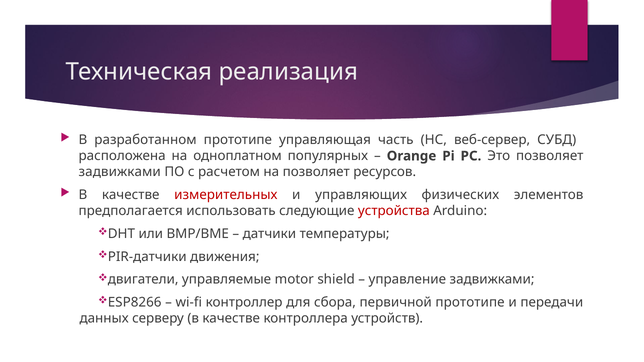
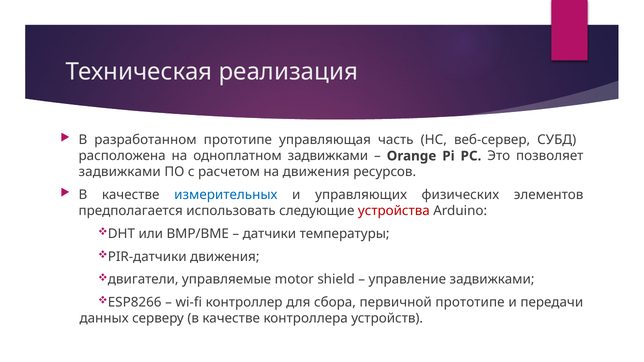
одноплатном популярных: популярных -> задвижками
на позволяет: позволяет -> движения
измерительных colour: red -> blue
